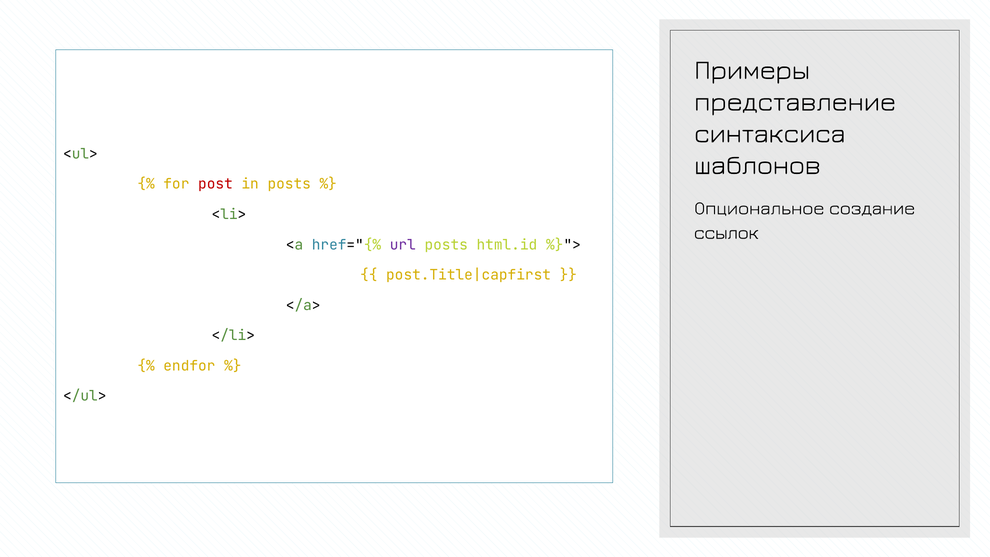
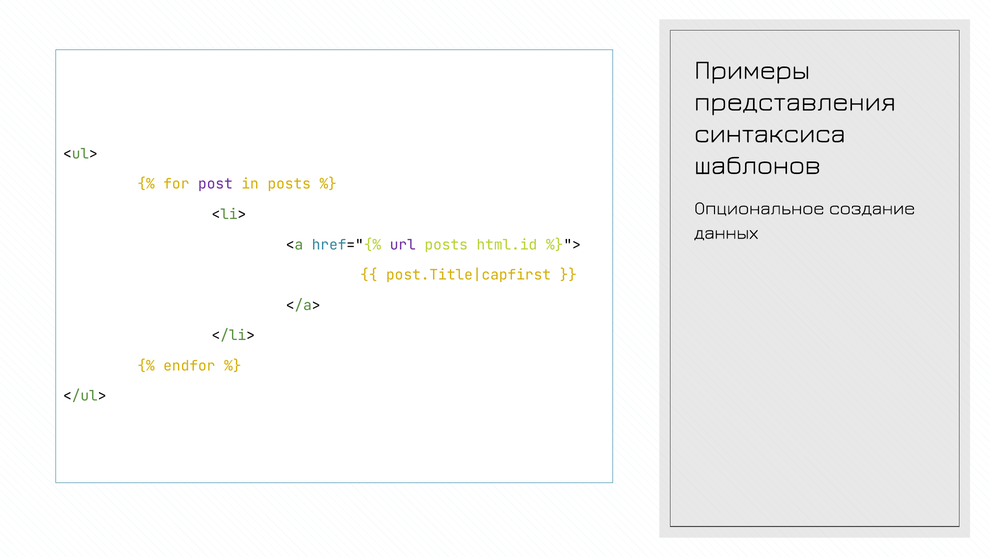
представление: представление -> представления
post colour: red -> purple
ссылок: ссылок -> данных
